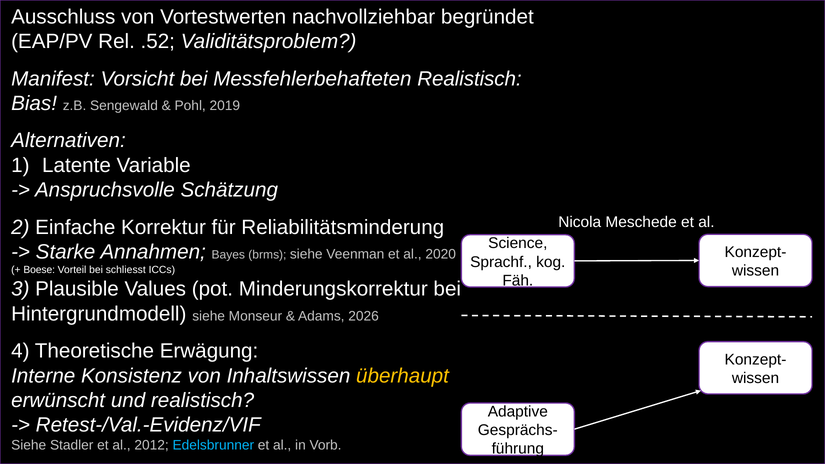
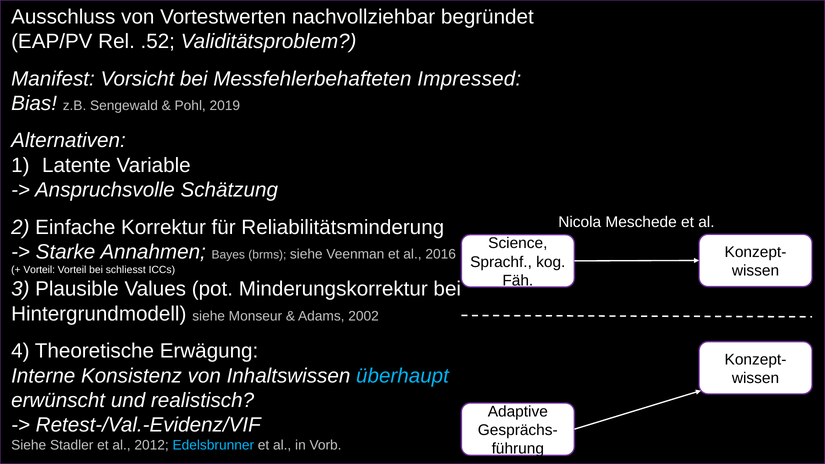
Messfehlerbehafteten Realistisch: Realistisch -> Impressed
2020: 2020 -> 2016
Boese at (39, 270): Boese -> Vorteil
2026: 2026 -> 2002
überhaupt colour: yellow -> light blue
